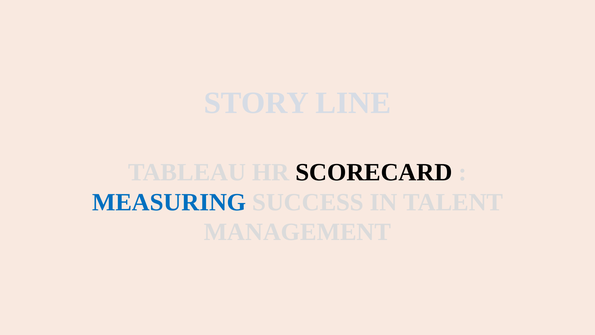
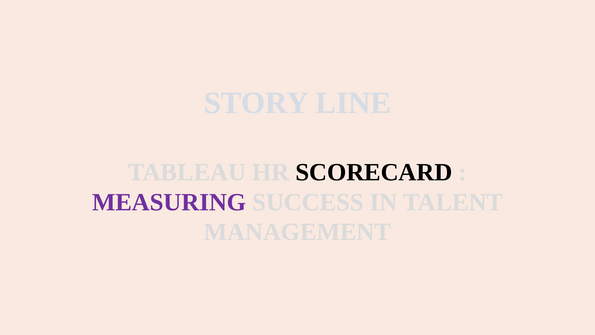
MEASURING colour: blue -> purple
